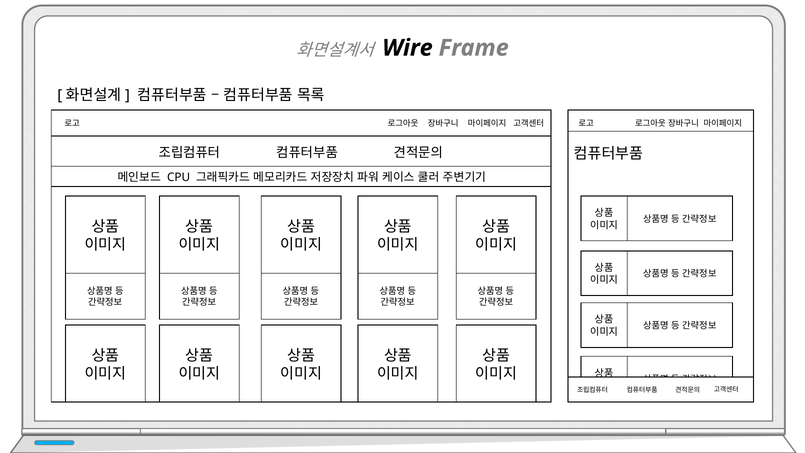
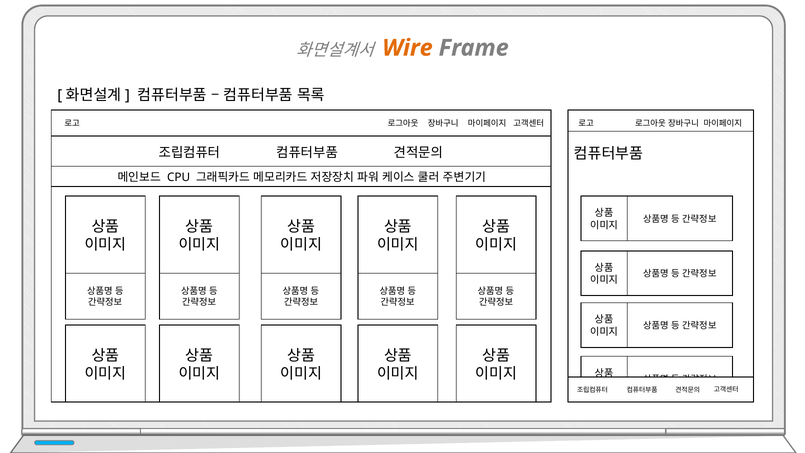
Wire colour: black -> orange
